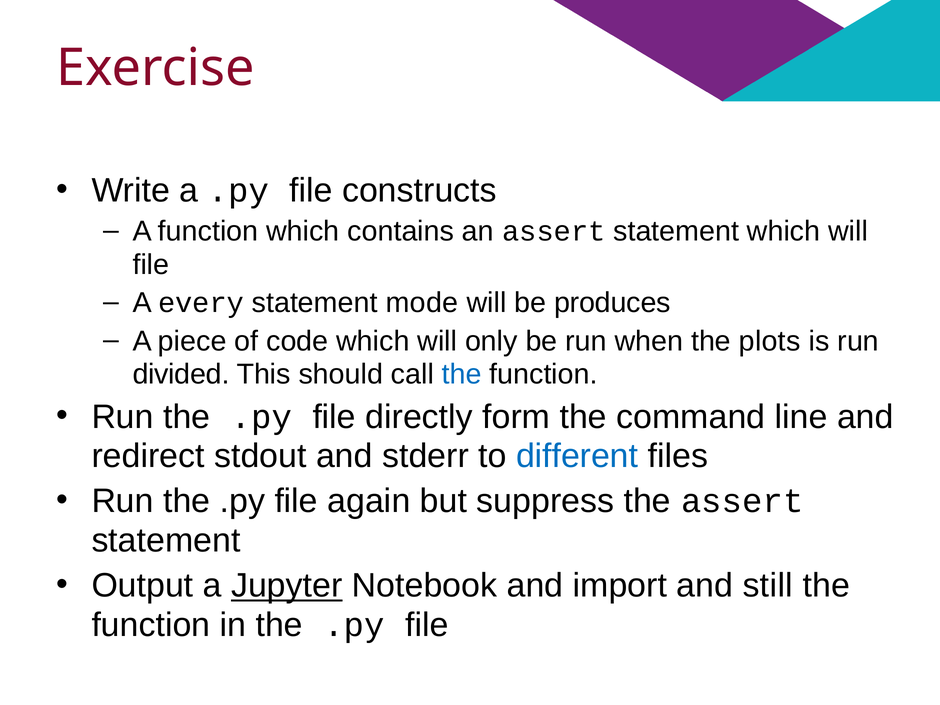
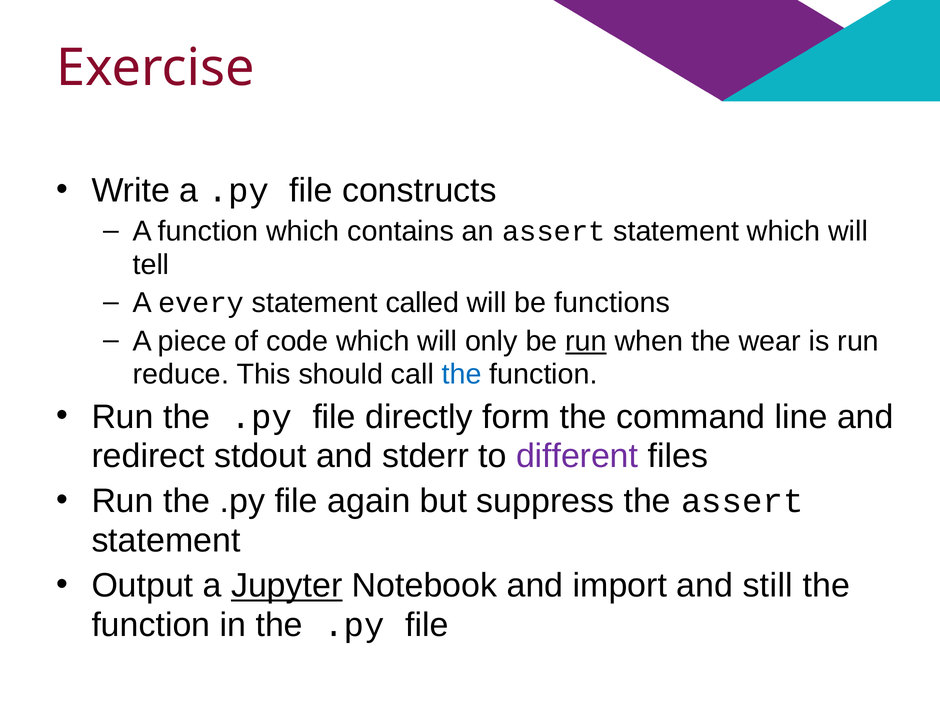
file at (151, 265): file -> tell
mode: mode -> called
produces: produces -> functions
run at (586, 341) underline: none -> present
plots: plots -> wear
divided: divided -> reduce
different colour: blue -> purple
